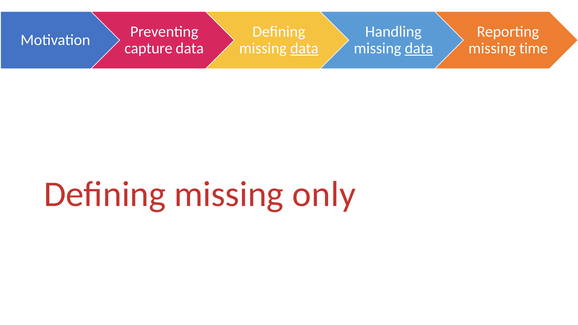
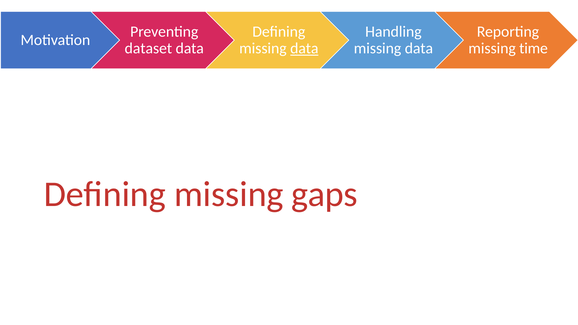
capture: capture -> dataset
data at (419, 48) underline: present -> none
only: only -> gaps
